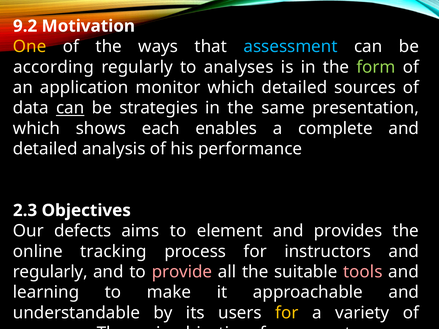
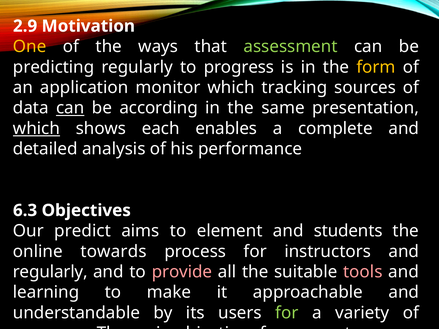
9.2: 9.2 -> 2.9
assessment colour: light blue -> light green
according: according -> predicting
analyses: analyses -> progress
form colour: light green -> yellow
which detailed: detailed -> tracking
strategies: strategies -> according
which at (36, 129) underline: none -> present
2.3: 2.3 -> 6.3
defects: defects -> predict
provides: provides -> students
tracking: tracking -> towards
for at (287, 313) colour: yellow -> light green
